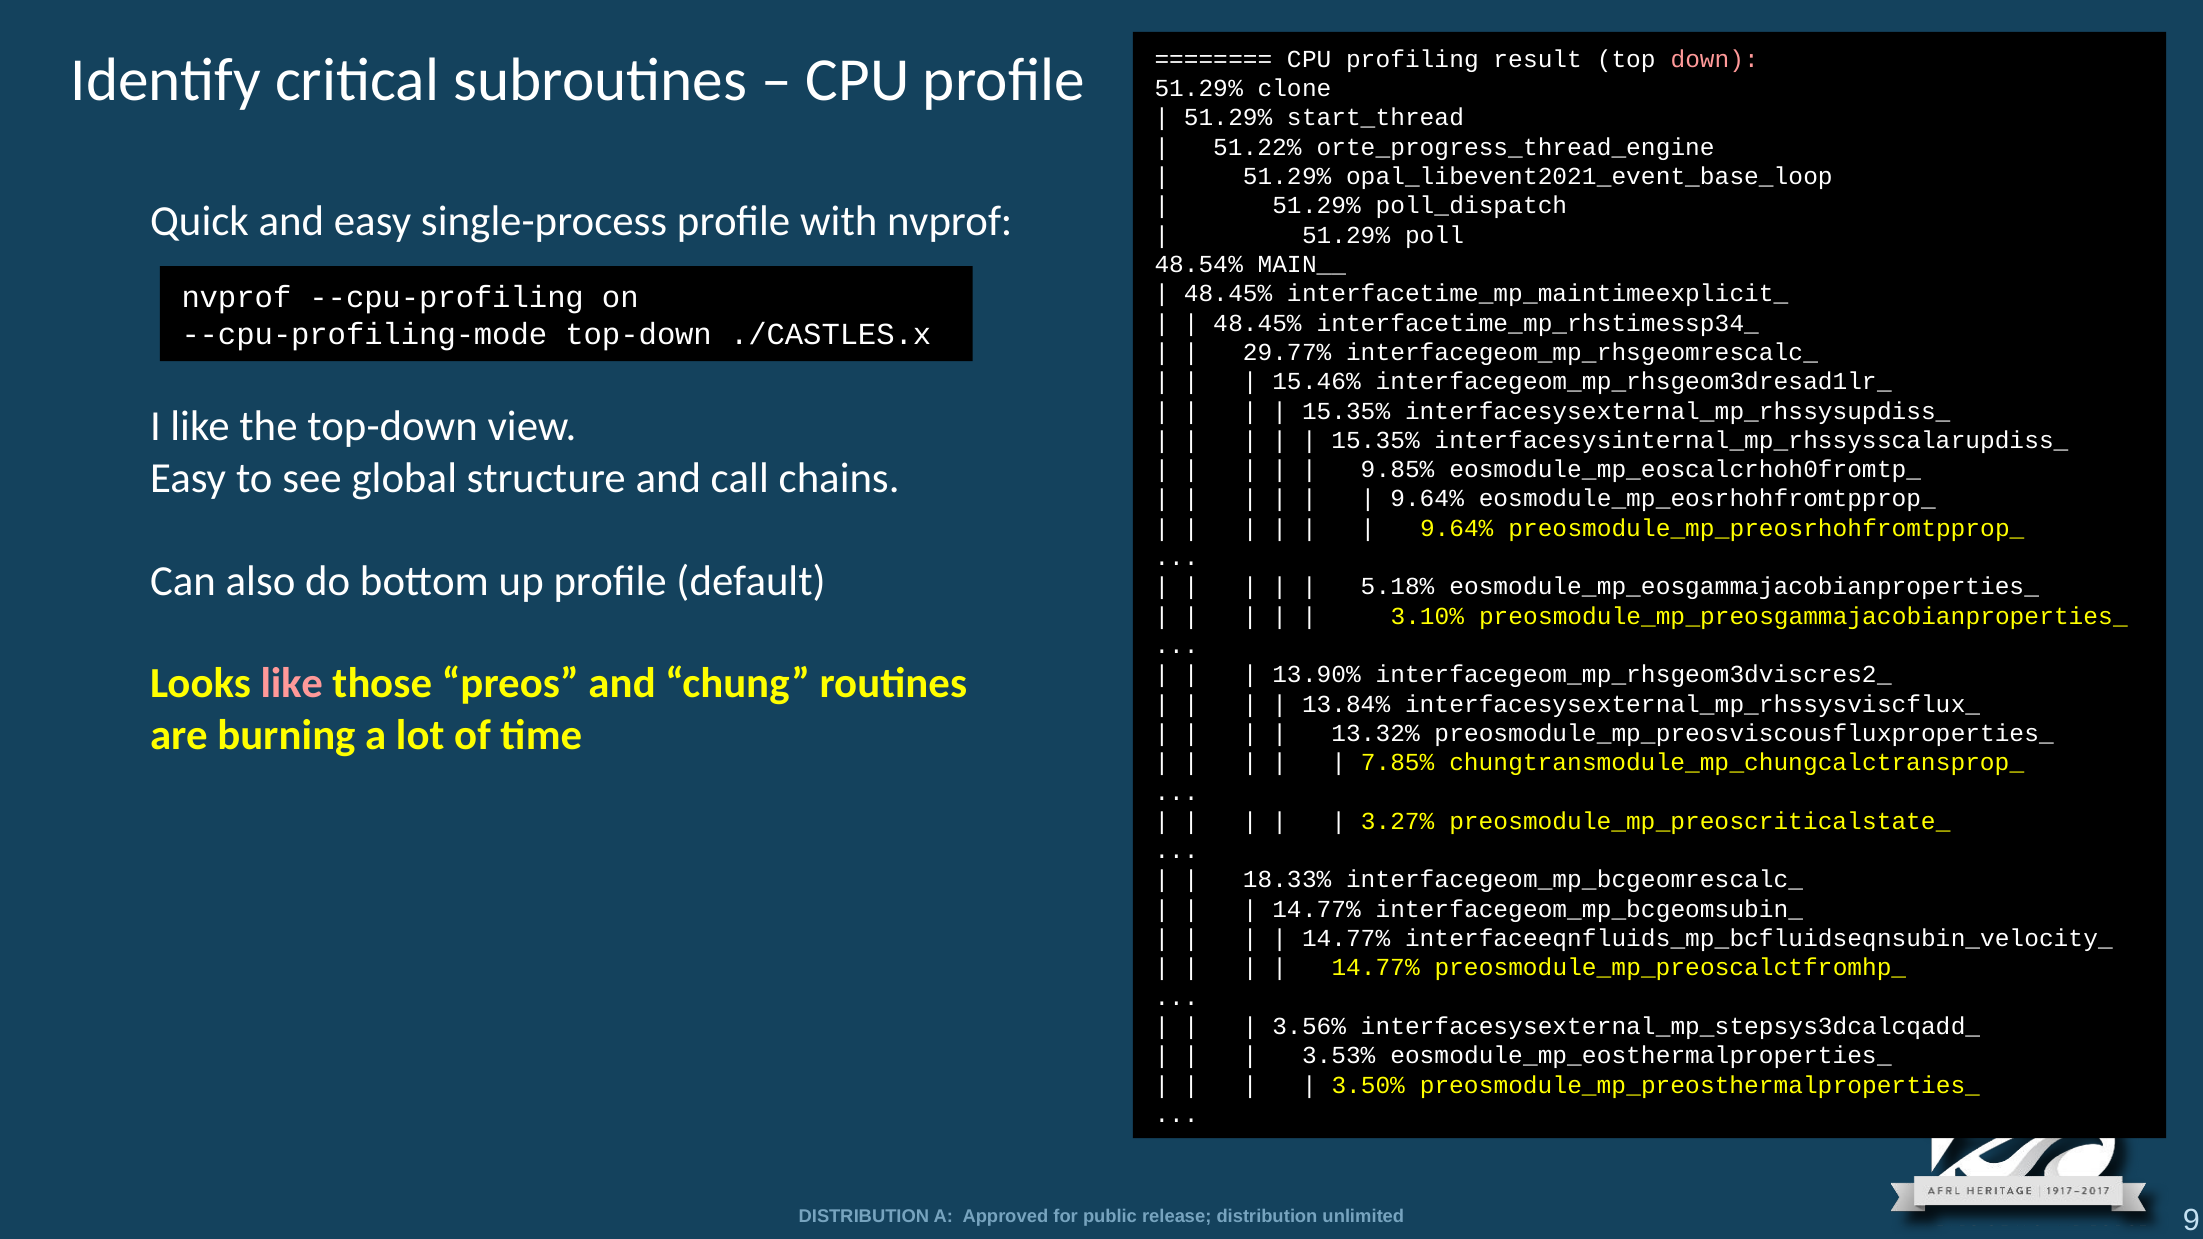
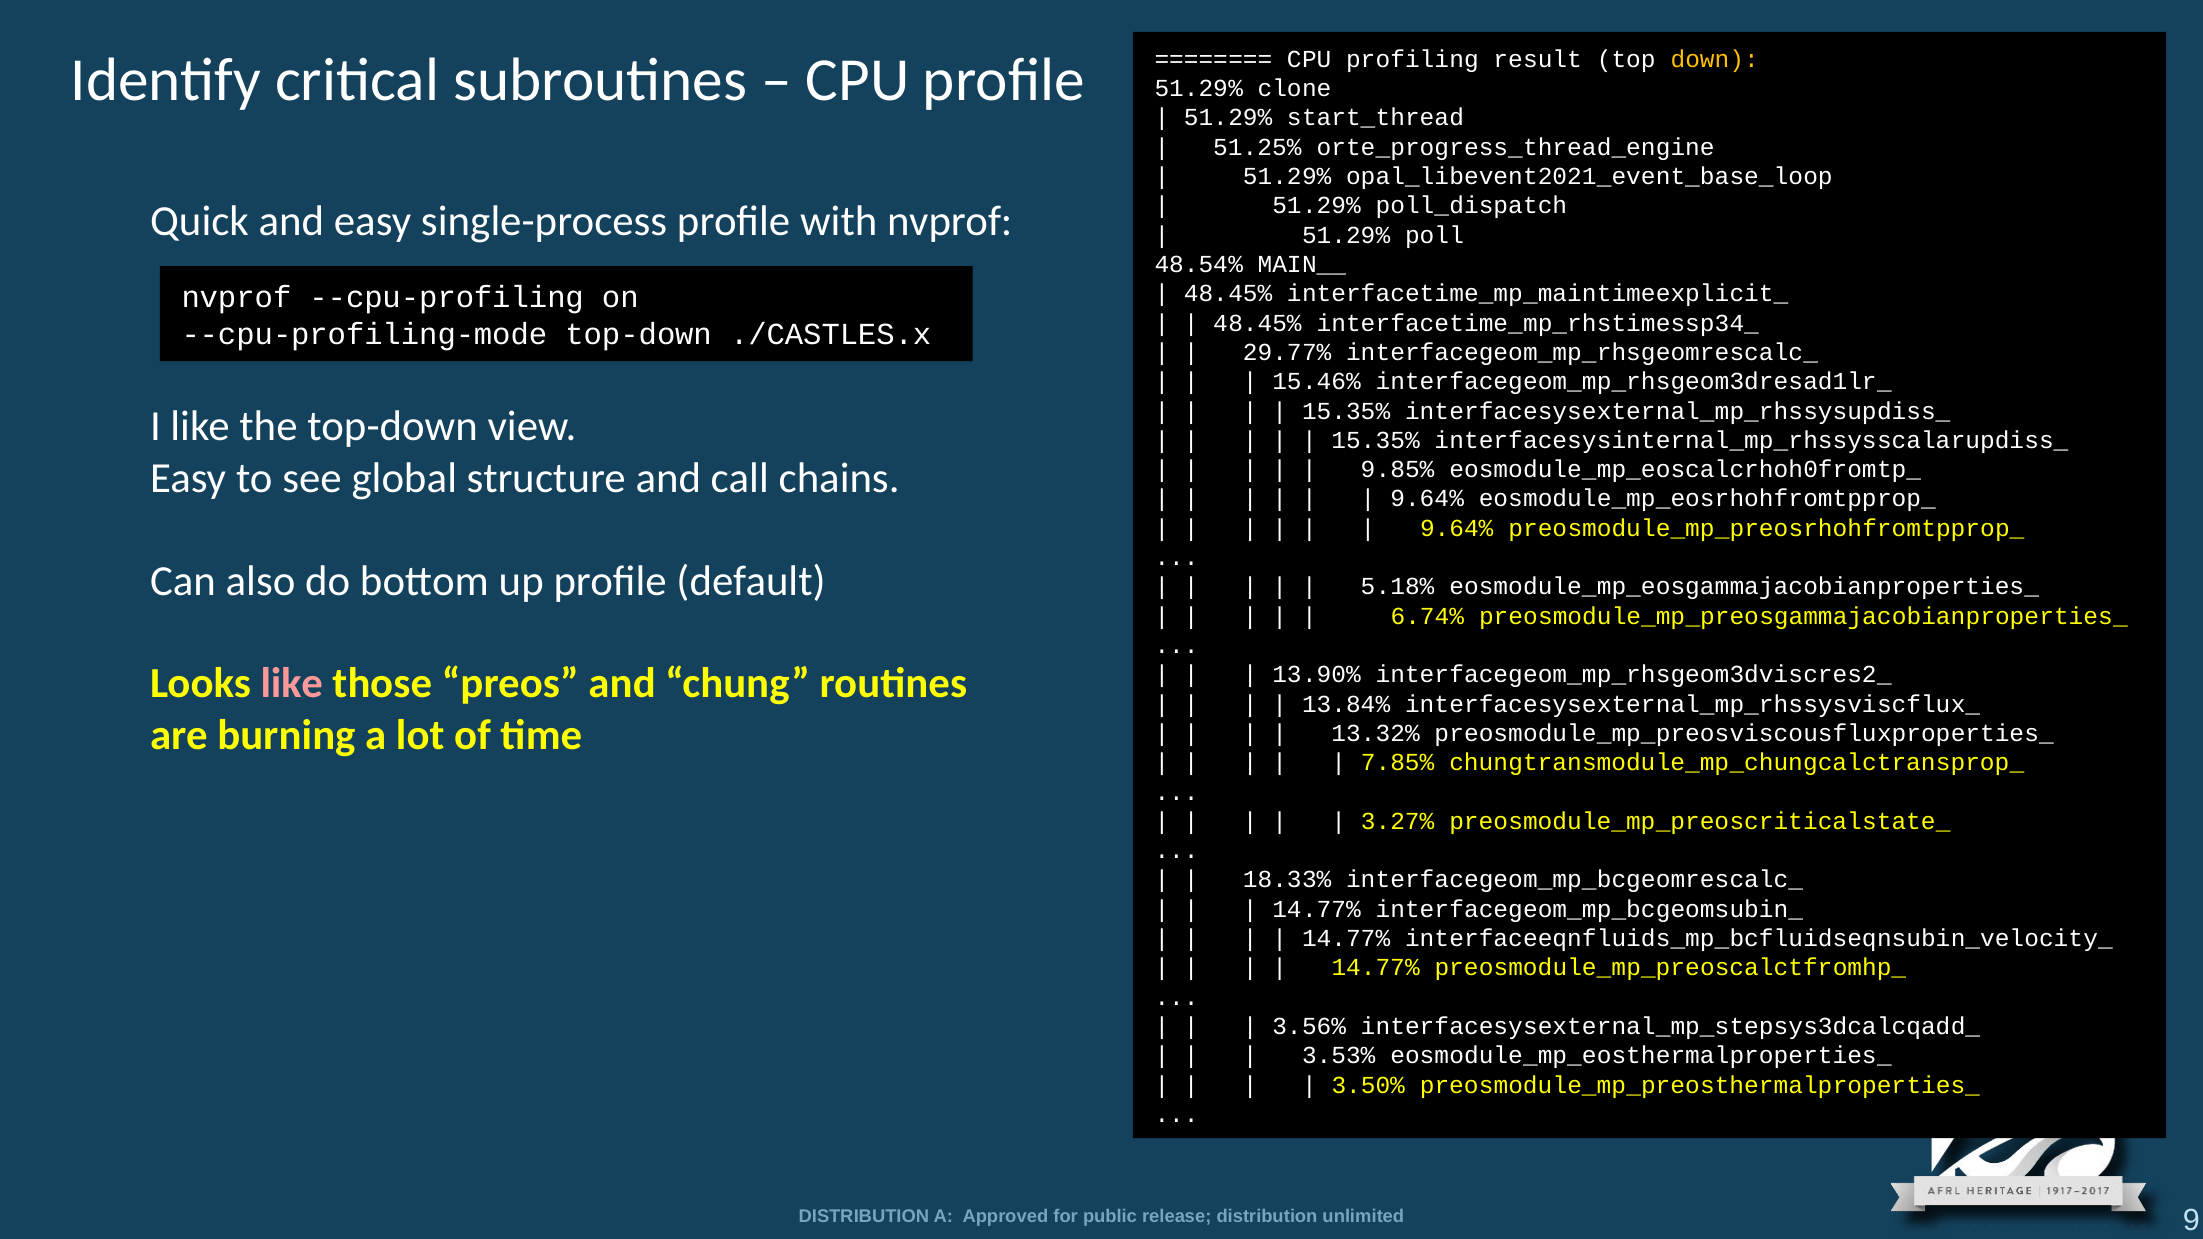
down colour: pink -> yellow
51.22%: 51.22% -> 51.25%
3.10%: 3.10% -> 6.74%
